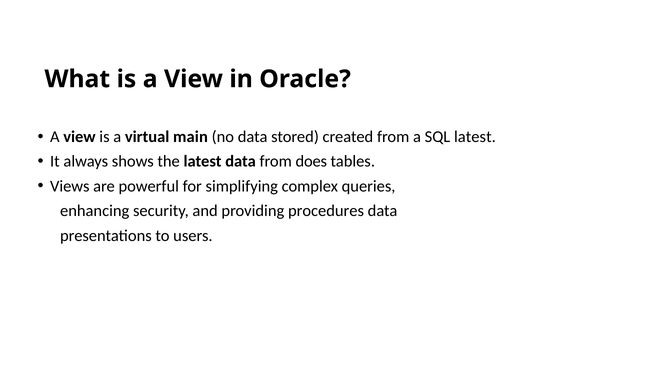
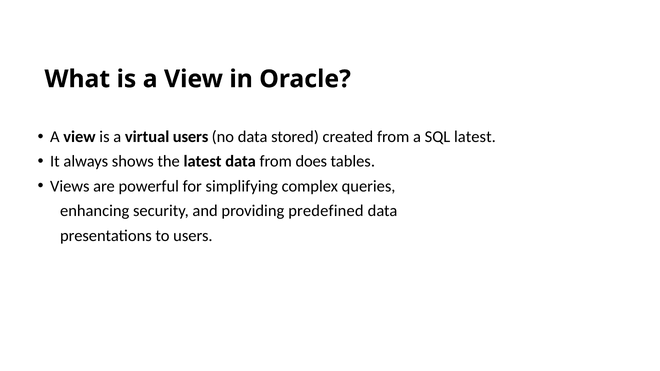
virtual main: main -> users
procedures: procedures -> predefined
